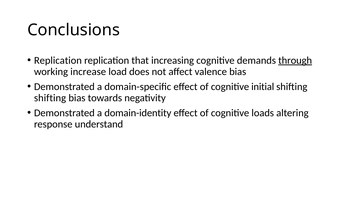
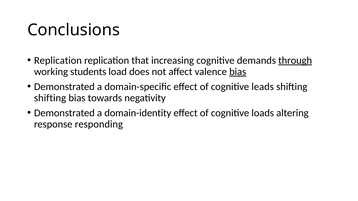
increase: increase -> students
bias at (238, 72) underline: none -> present
initial: initial -> leads
understand: understand -> responding
